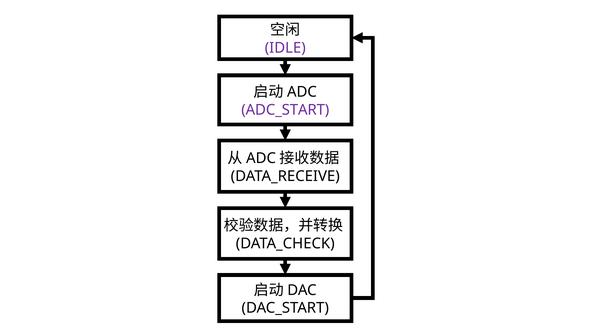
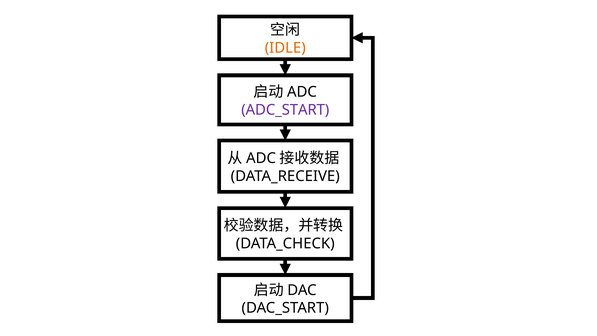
IDLE colour: purple -> orange
